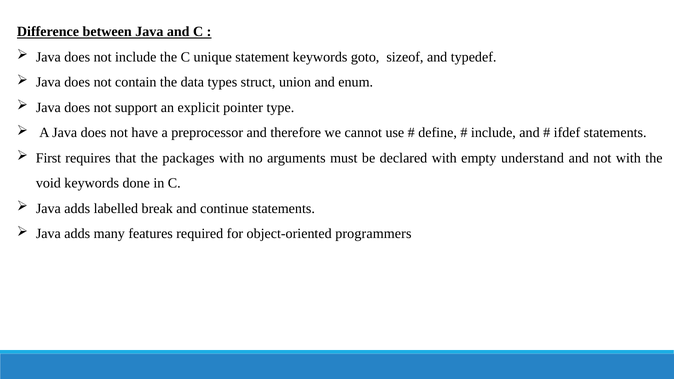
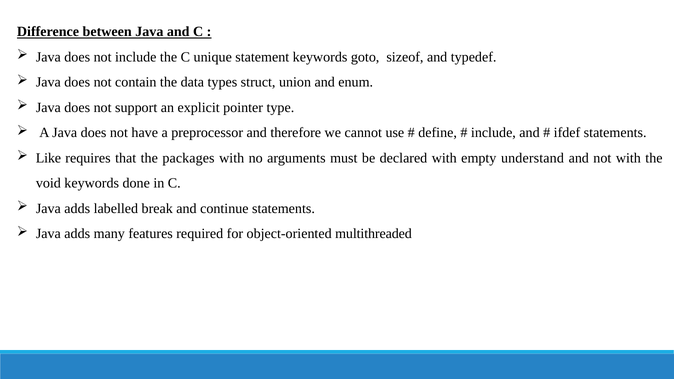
First: First -> Like
programmers: programmers -> multithreaded
